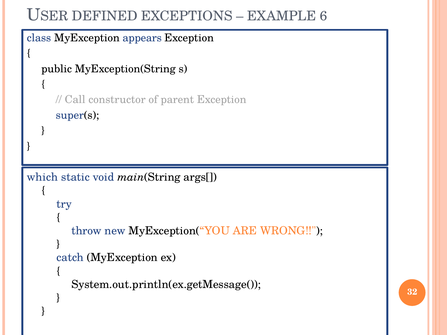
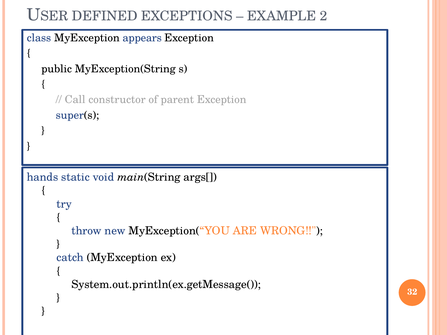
6: 6 -> 2
which: which -> hands
